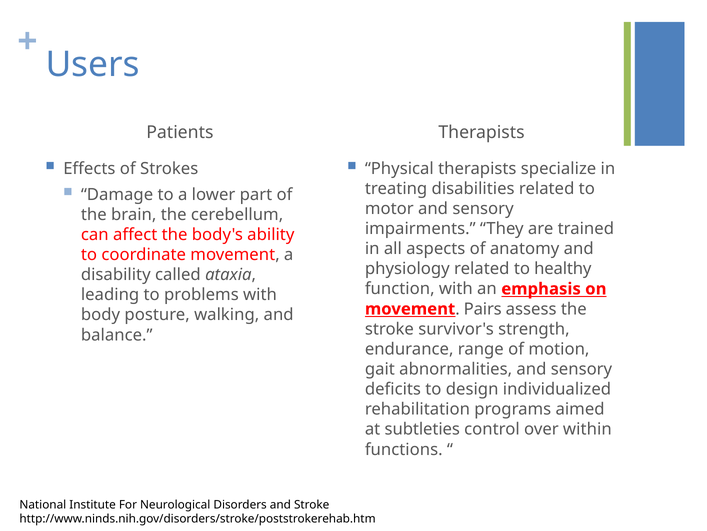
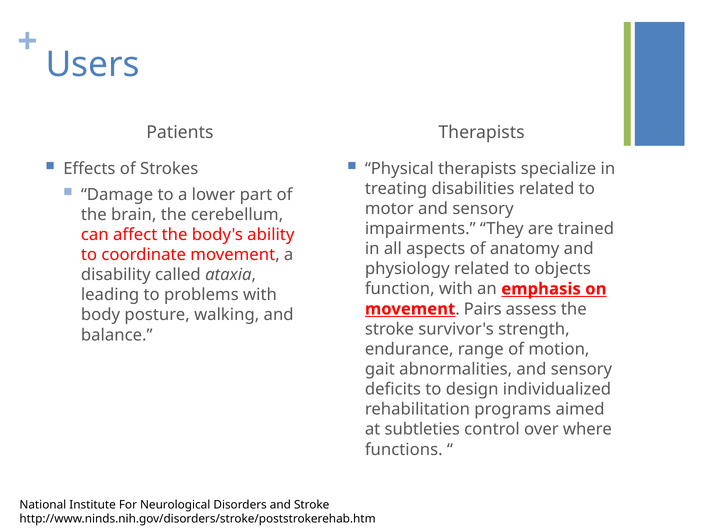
healthy: healthy -> objects
within: within -> where
